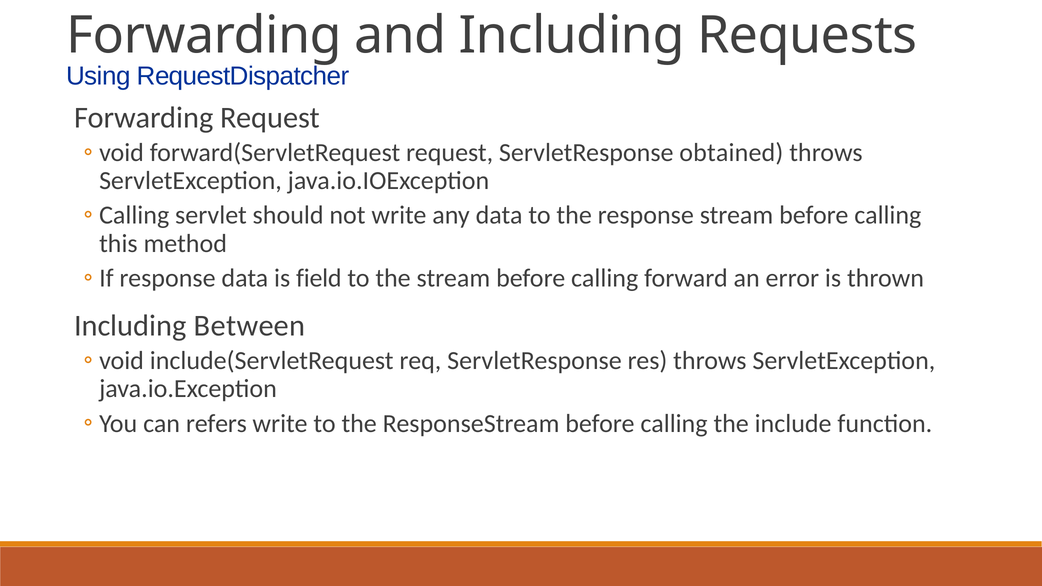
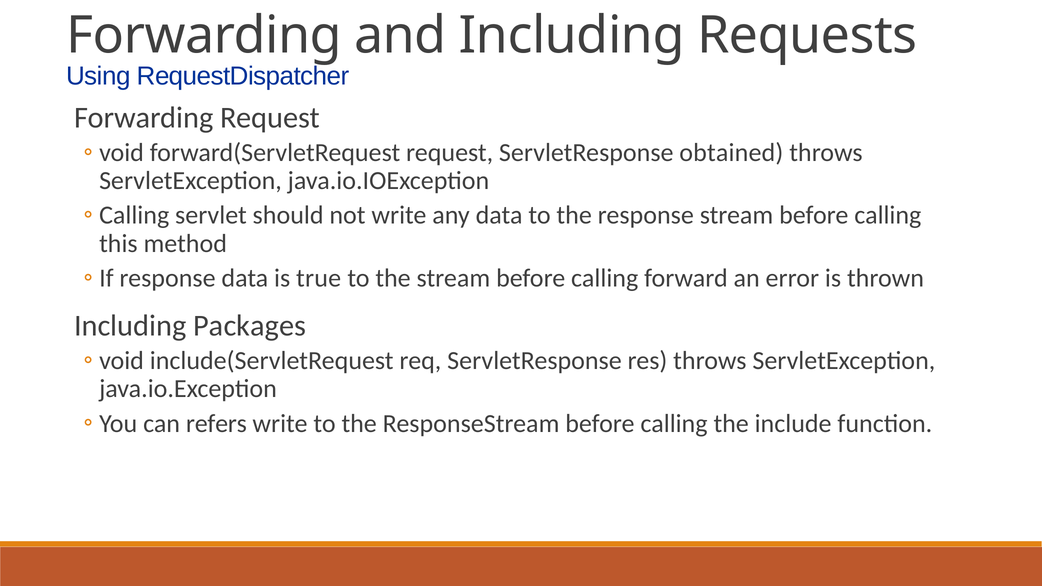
field: field -> true
Between: Between -> Packages
